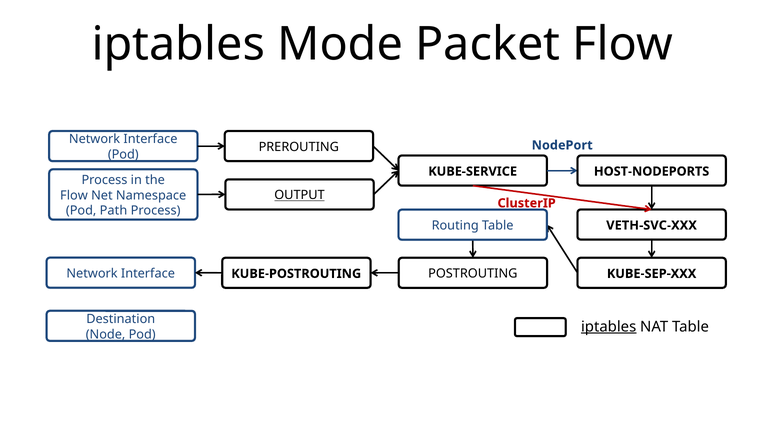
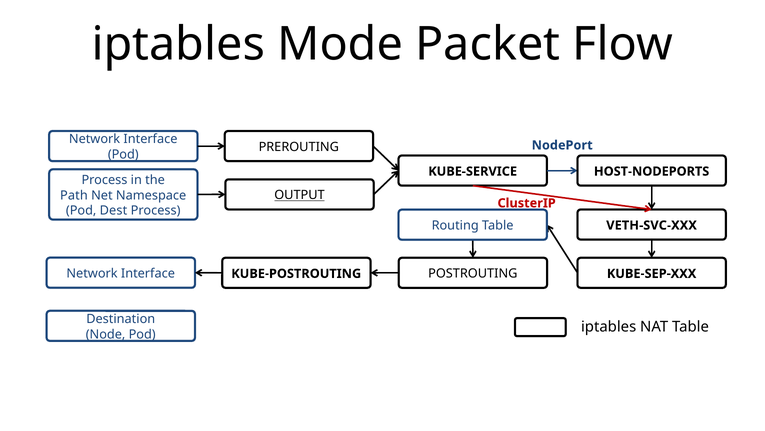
Flow at (74, 195): Flow -> Path
Path: Path -> Dest
iptables at (609, 326) underline: present -> none
